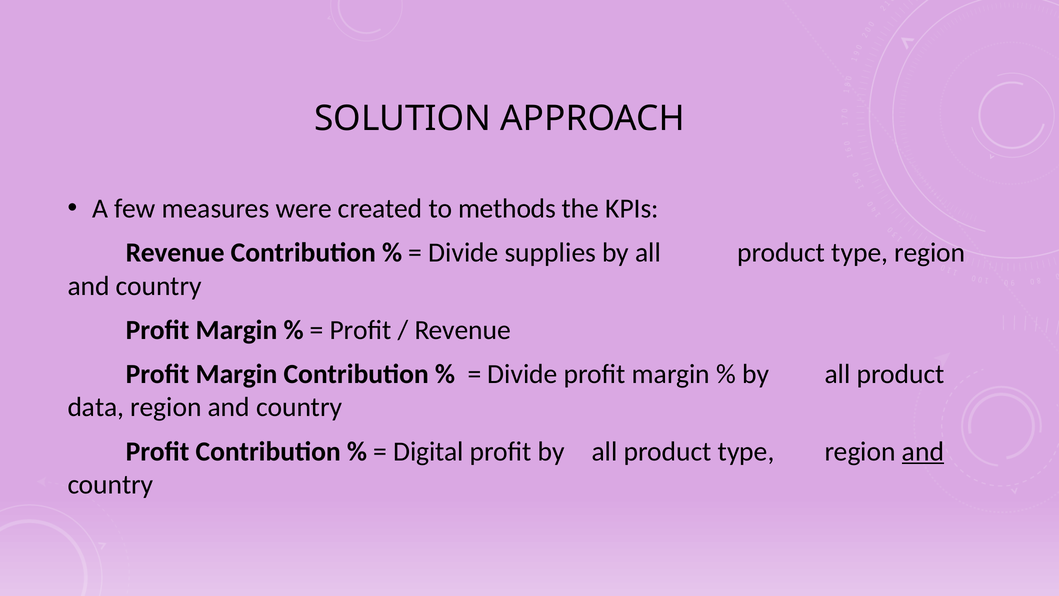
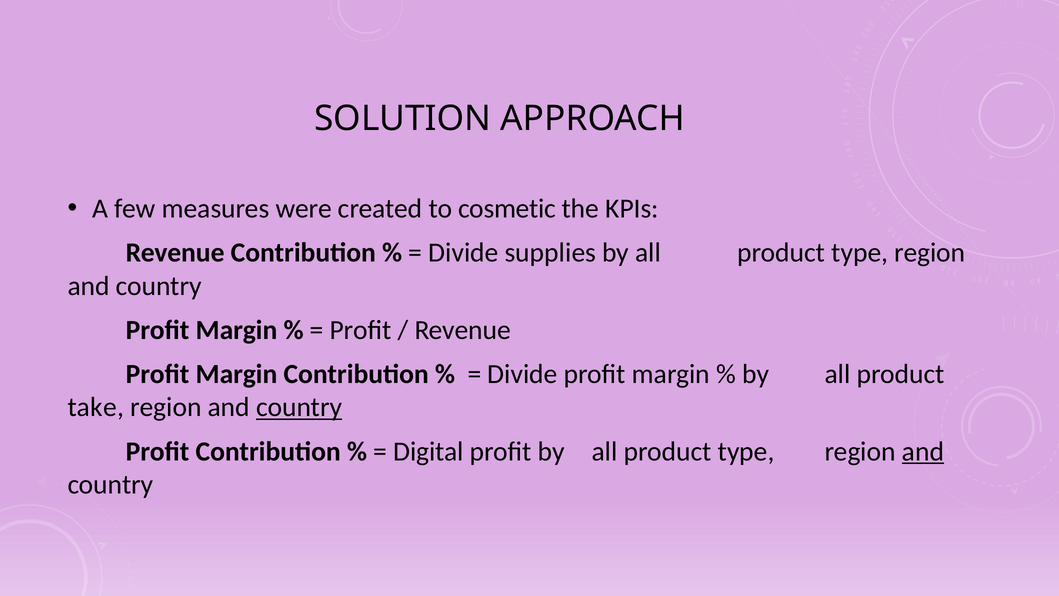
methods: methods -> cosmetic
data: data -> take
country at (299, 407) underline: none -> present
